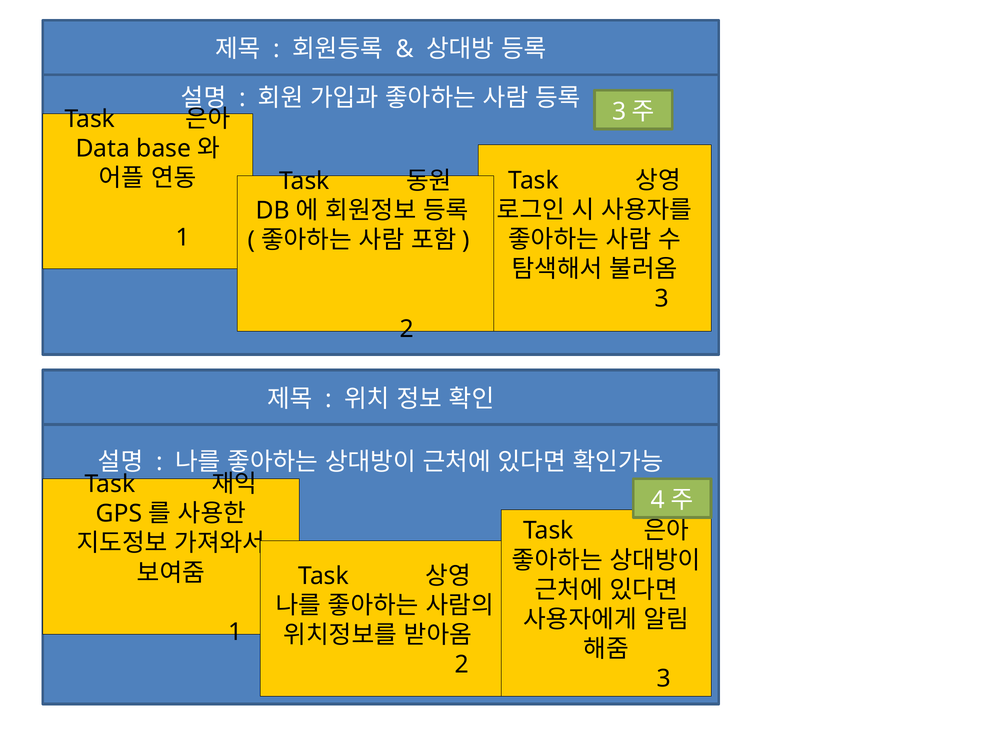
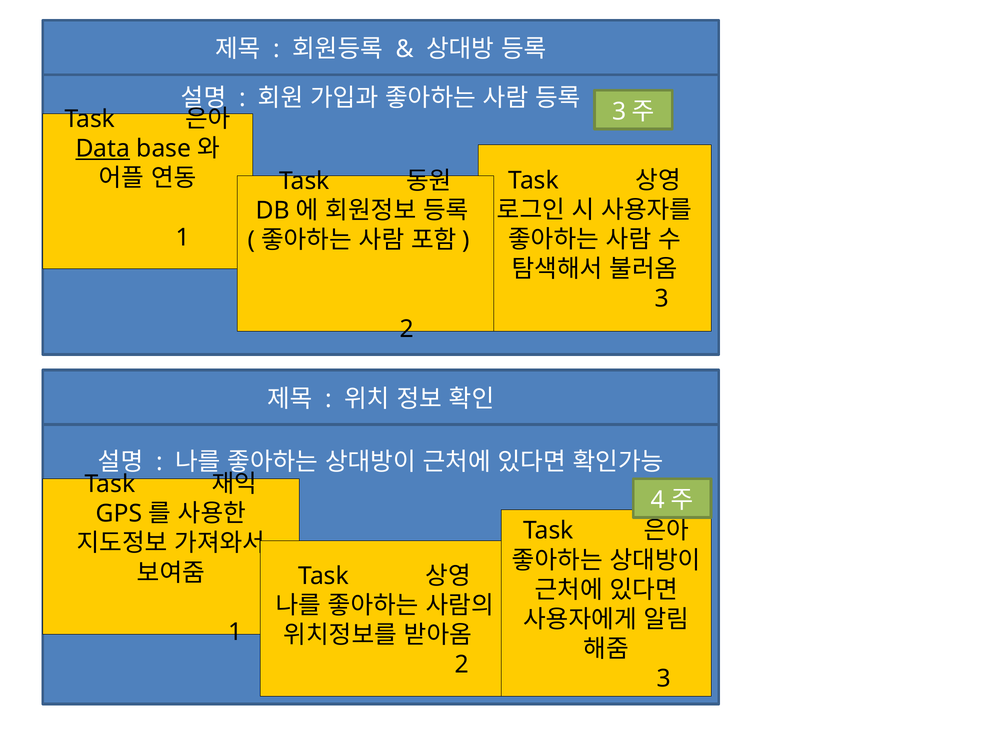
Data underline: none -> present
